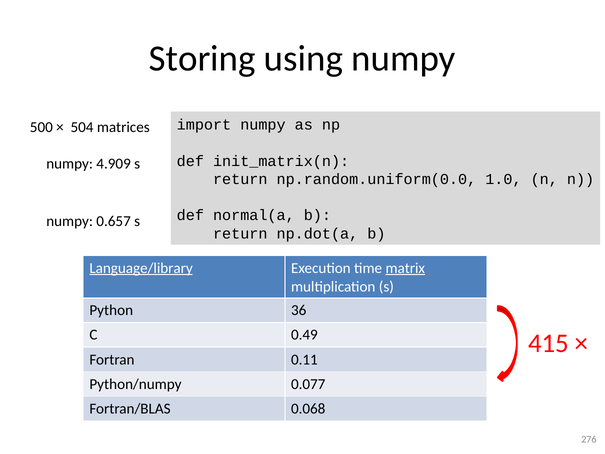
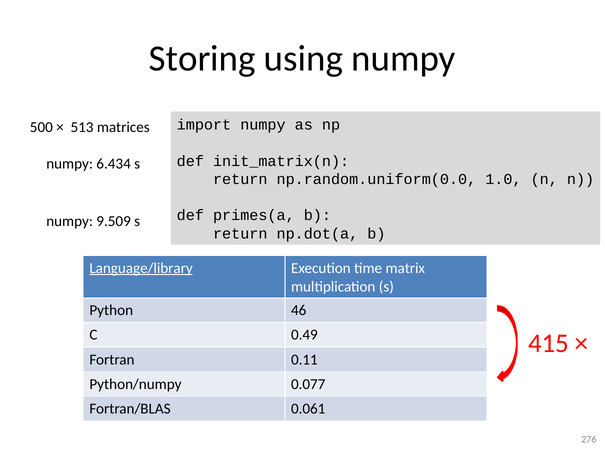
504: 504 -> 513
4.909: 4.909 -> 6.434
normal(a: normal(a -> primes(a
0.657: 0.657 -> 9.509
matrix underline: present -> none
36: 36 -> 46
0.068: 0.068 -> 0.061
